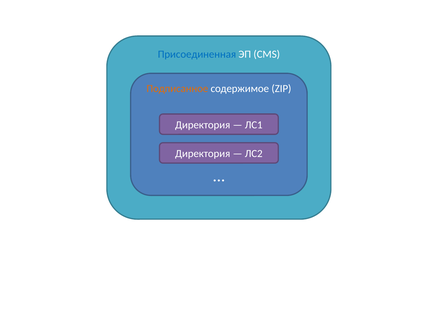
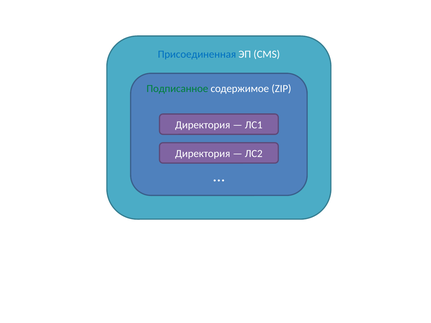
Подписанное colour: orange -> green
